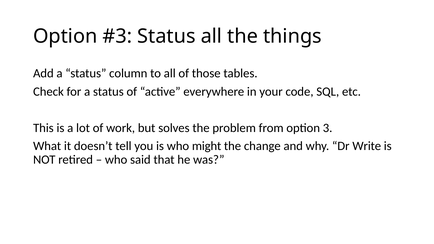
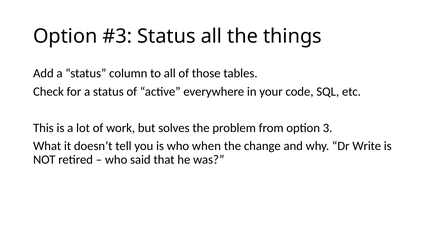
might: might -> when
